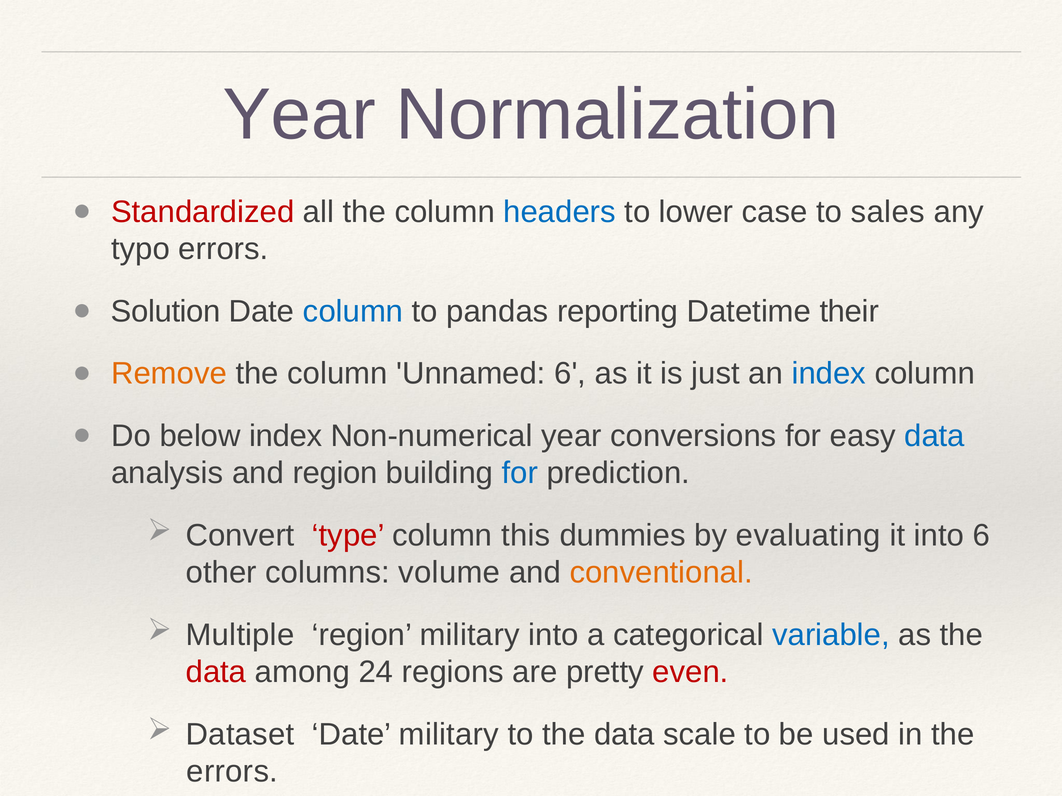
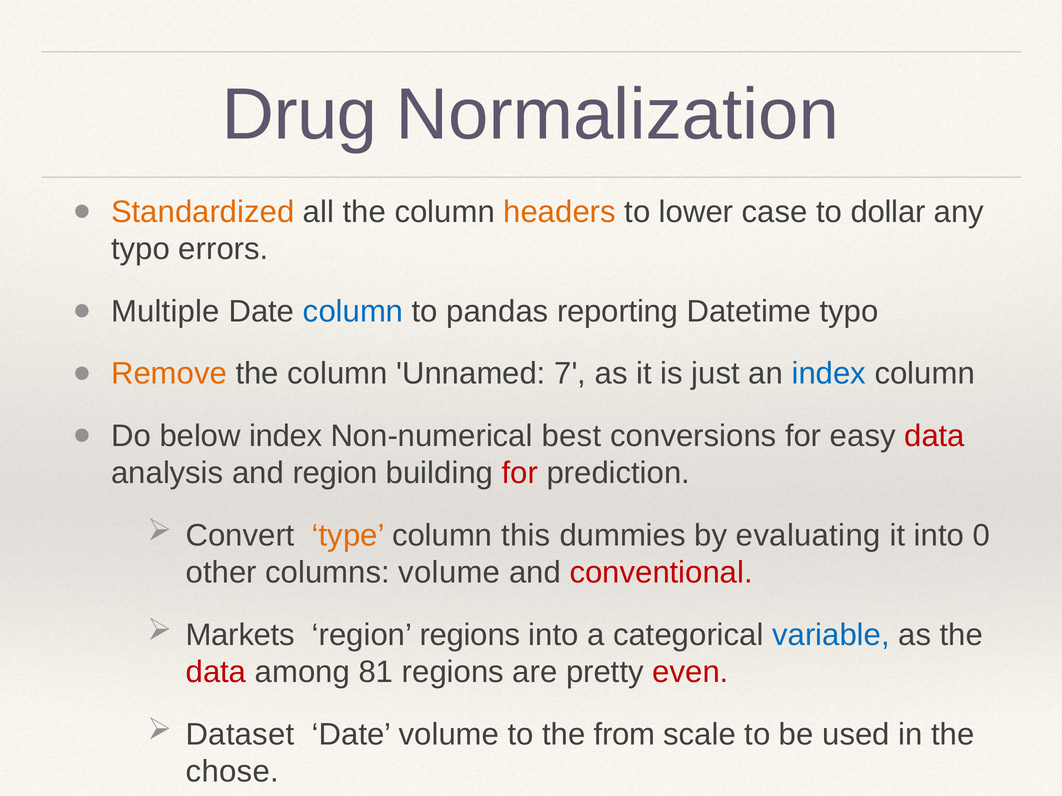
Year at (299, 115): Year -> Drug
Standardized colour: red -> orange
headers colour: blue -> orange
sales: sales -> dollar
Solution: Solution -> Multiple
Datetime their: their -> typo
Unnamed 6: 6 -> 7
Non-numerical year: year -> best
data at (935, 436) colour: blue -> red
for at (520, 473) colour: blue -> red
type colour: red -> orange
into 6: 6 -> 0
conventional colour: orange -> red
Multiple: Multiple -> Markets
region military: military -> regions
24: 24 -> 81
Date military: military -> volume
to the data: data -> from
errors at (232, 772): errors -> chose
